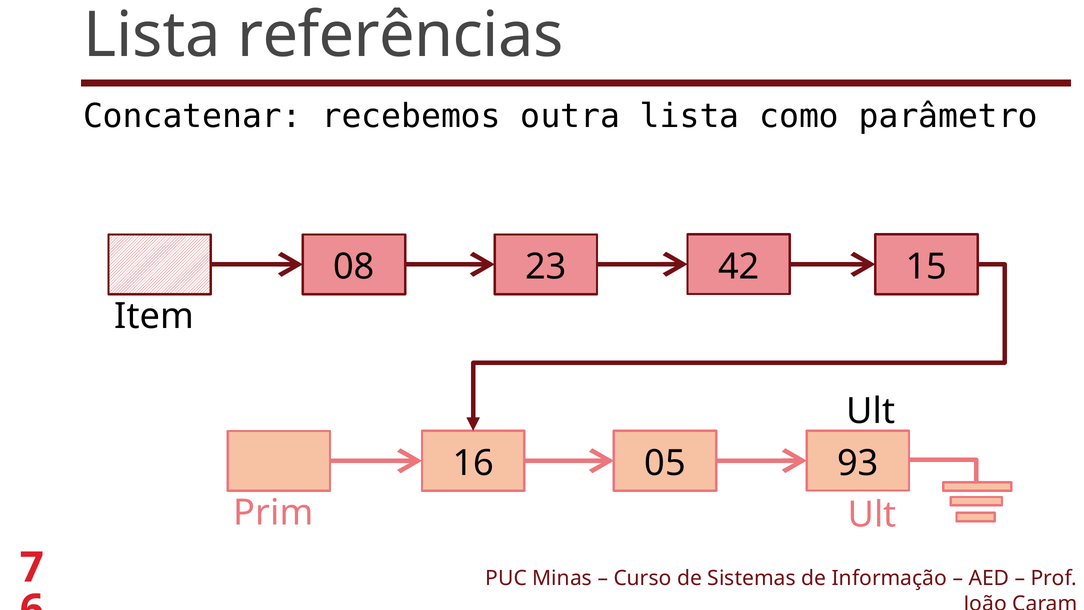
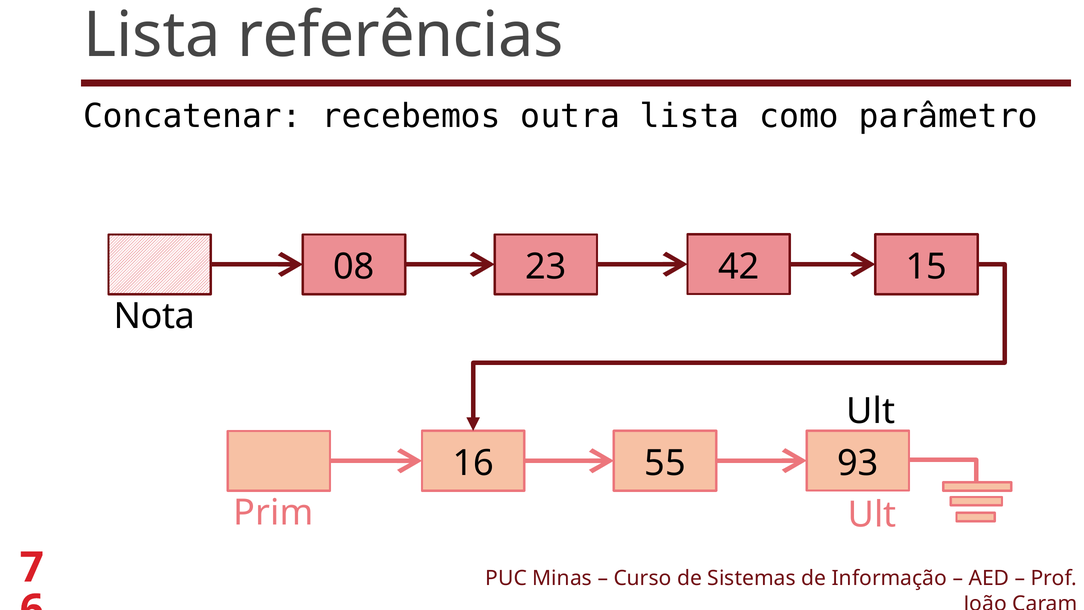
Item: Item -> Nota
05: 05 -> 55
